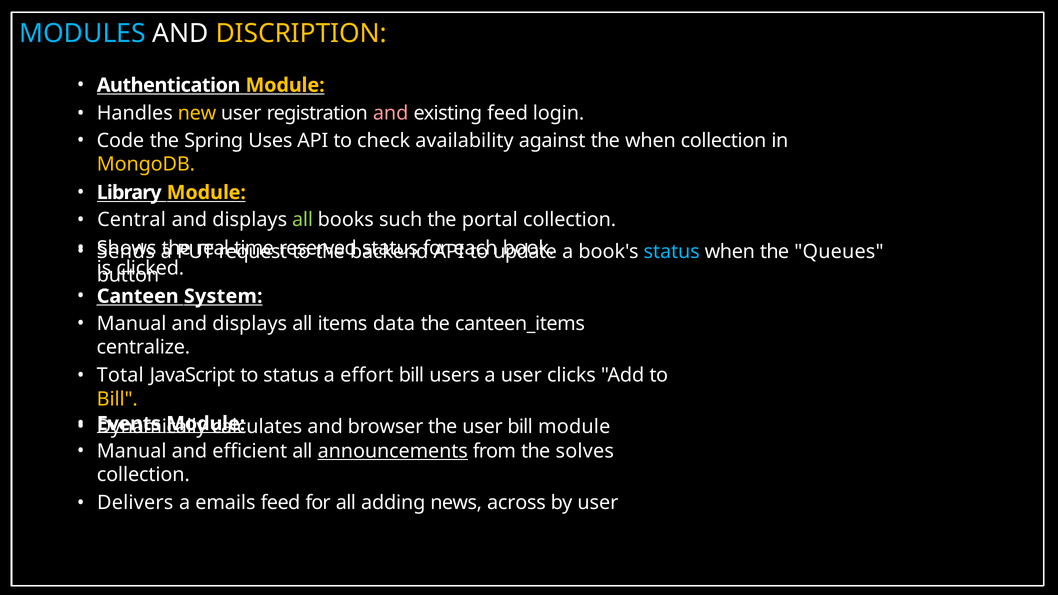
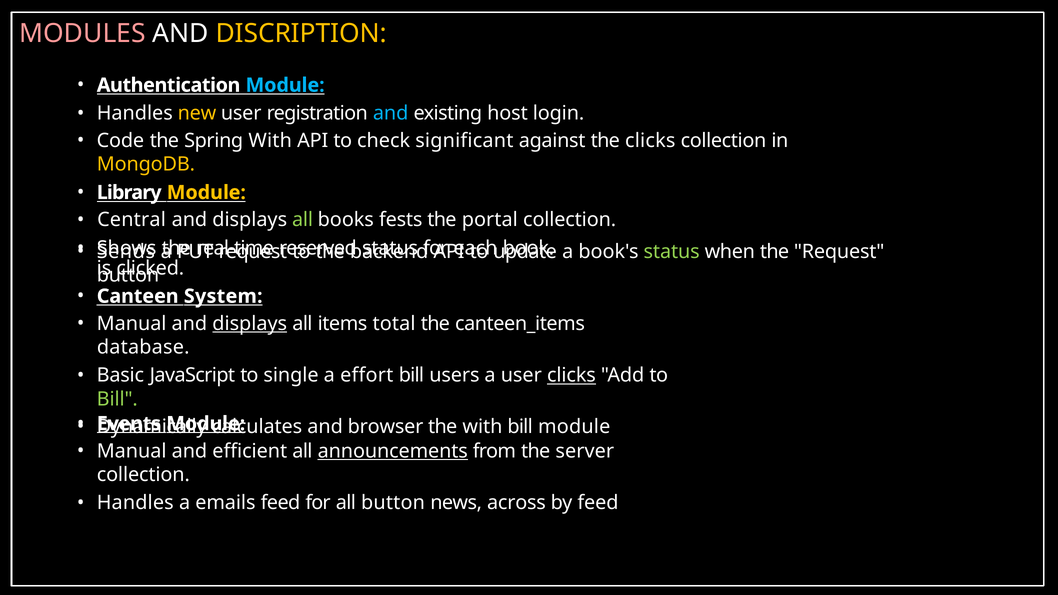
MODULES colour: light blue -> pink
Module at (285, 85) colour: yellow -> light blue
and at (391, 113) colour: pink -> light blue
existing feed: feed -> host
Spring Uses: Uses -> With
availability: availability -> significant
the when: when -> clicks
such: such -> fests
status at (672, 252) colour: light blue -> light green
the Queues: Queues -> Request
displays at (250, 324) underline: none -> present
data: data -> total
centralize: centralize -> database
Total: Total -> Basic
to status: status -> single
clicks at (571, 376) underline: none -> present
Bill at (117, 399) colour: yellow -> light green
the user: user -> with
solves: solves -> server
Delivers at (135, 503): Delivers -> Handles
all adding: adding -> button
by user: user -> feed
